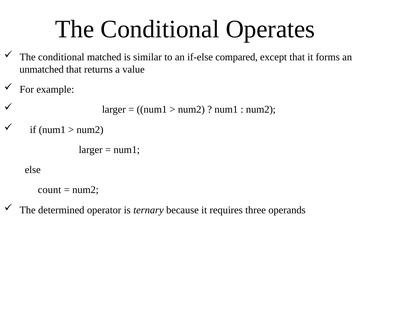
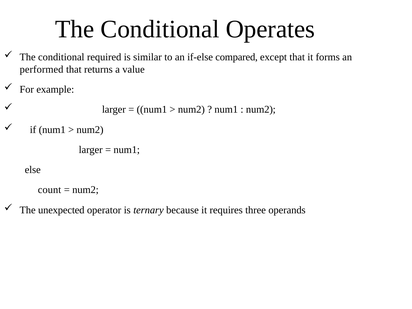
matched: matched -> required
unmatched: unmatched -> performed
determined: determined -> unexpected
